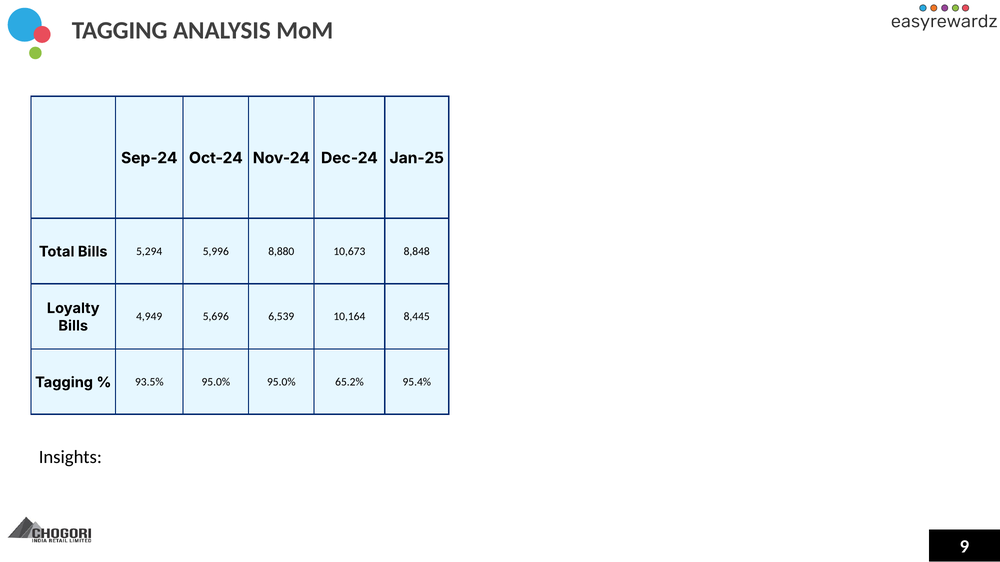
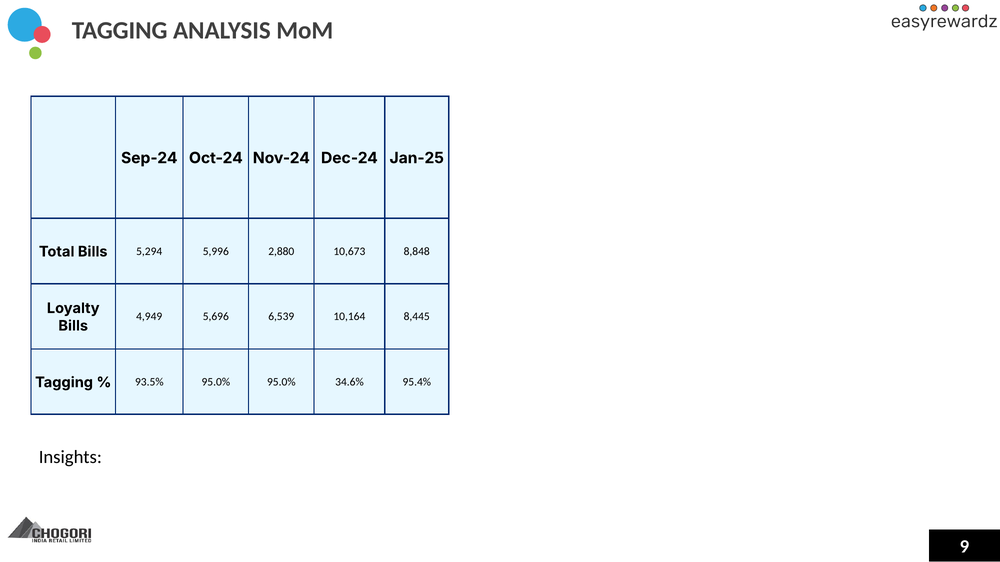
8,880: 8,880 -> 2,880
65.2%: 65.2% -> 34.6%
